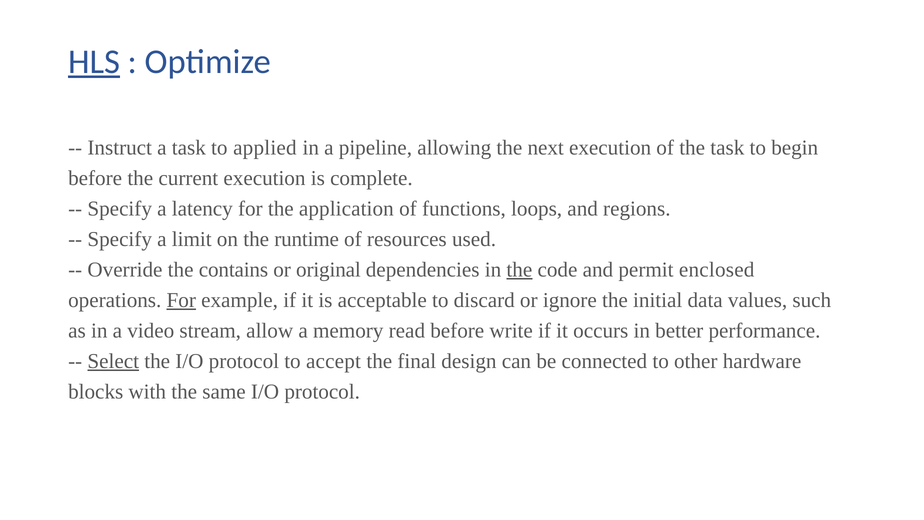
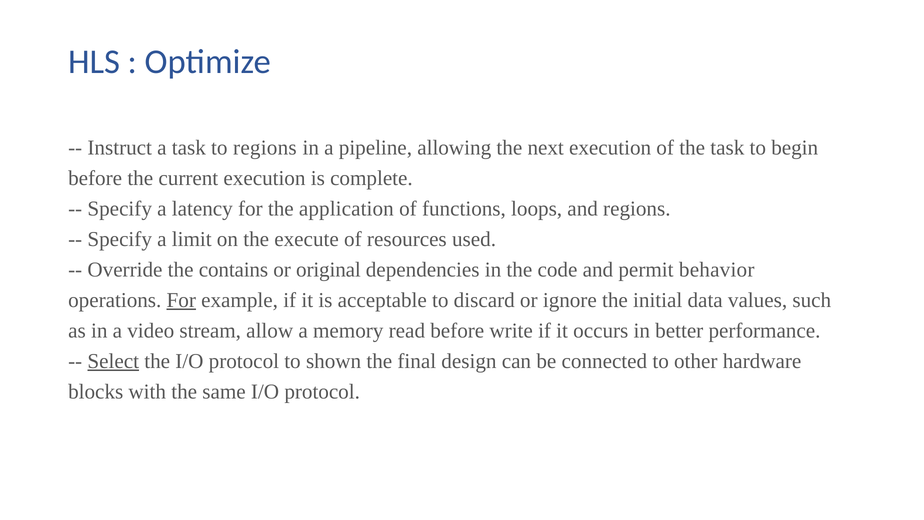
HLS underline: present -> none
to applied: applied -> regions
runtime: runtime -> execute
the at (519, 270) underline: present -> none
enclosed: enclosed -> behavior
accept: accept -> shown
